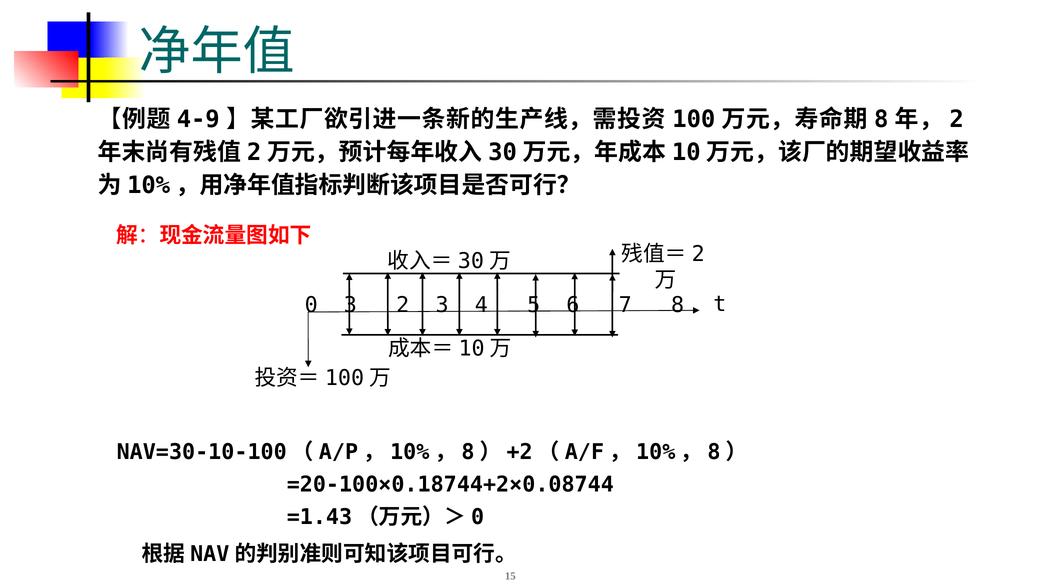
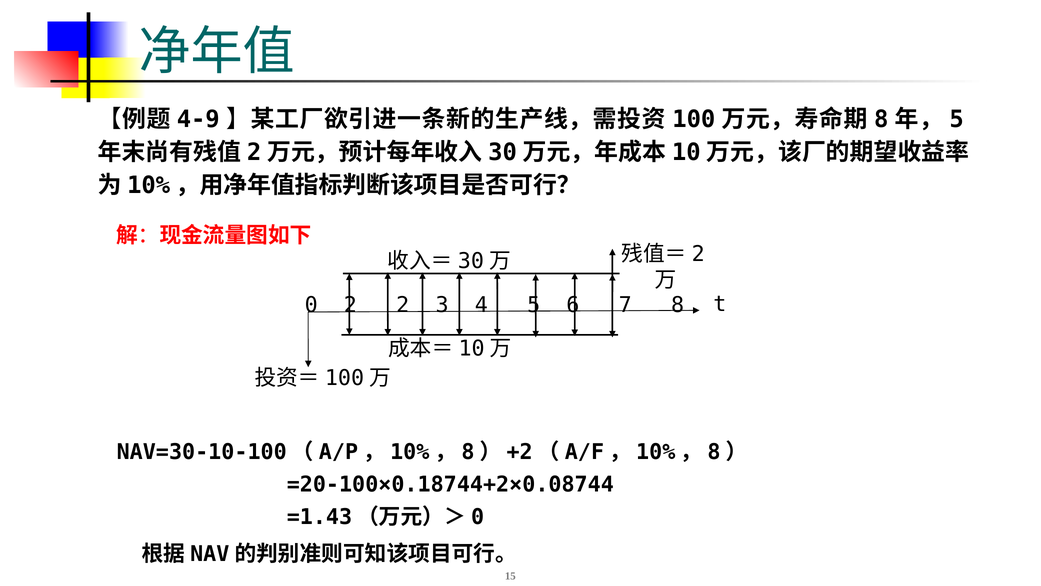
2 at (957, 119): 2 -> 5
0 3: 3 -> 2
